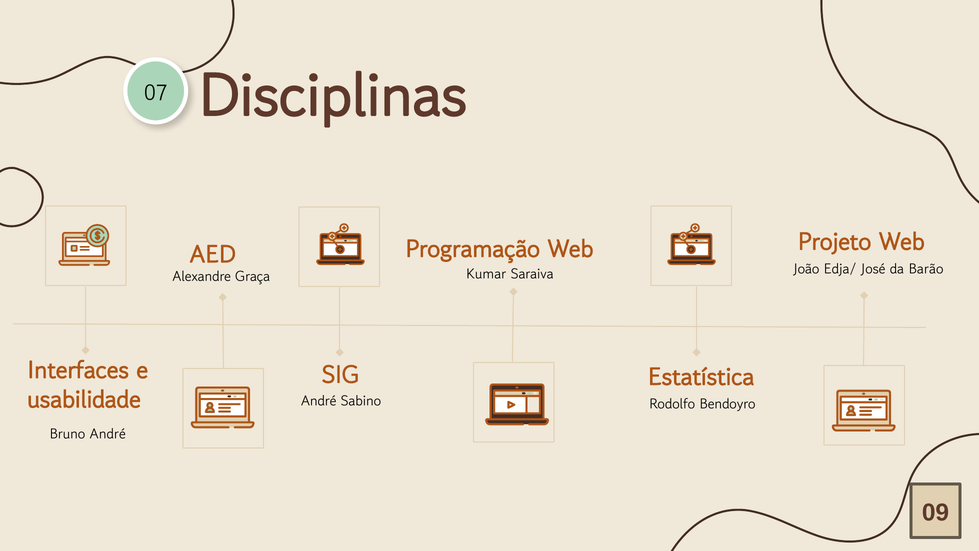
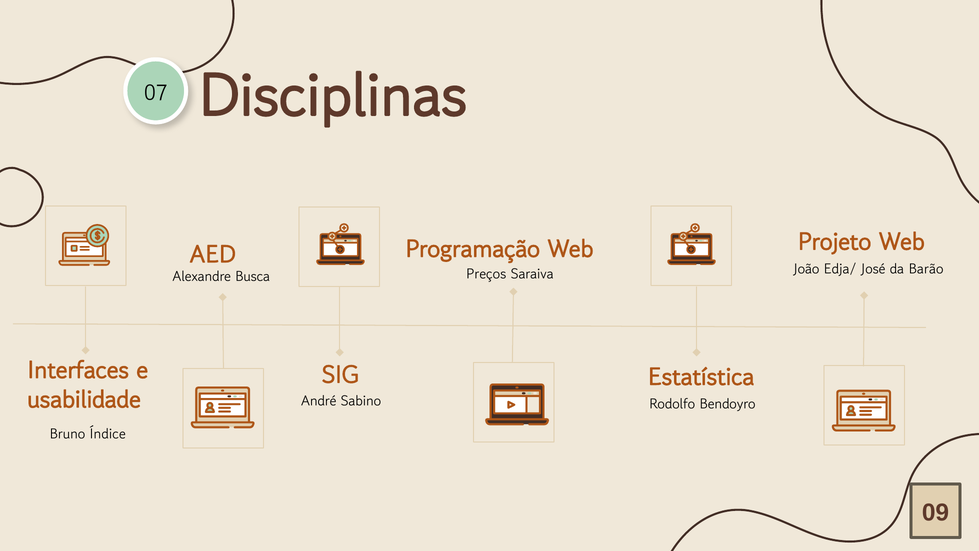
Kumar: Kumar -> Preços
Graça: Graça -> Busca
Bruno André: André -> Índice
